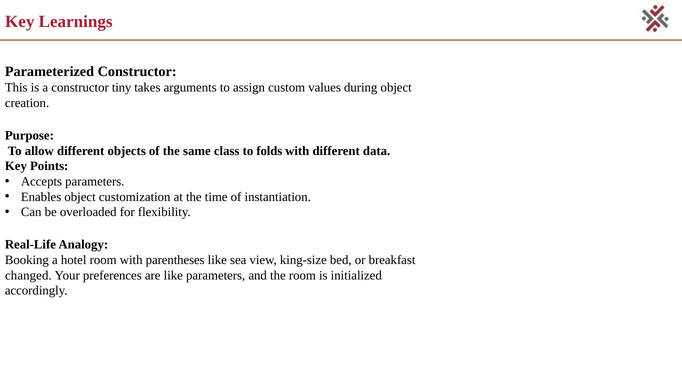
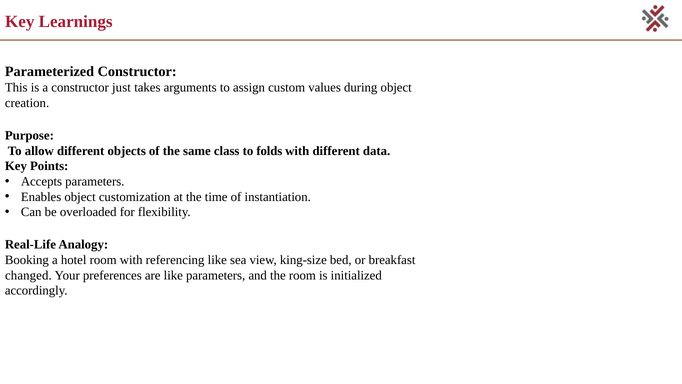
tiny: tiny -> just
parentheses: parentheses -> referencing
